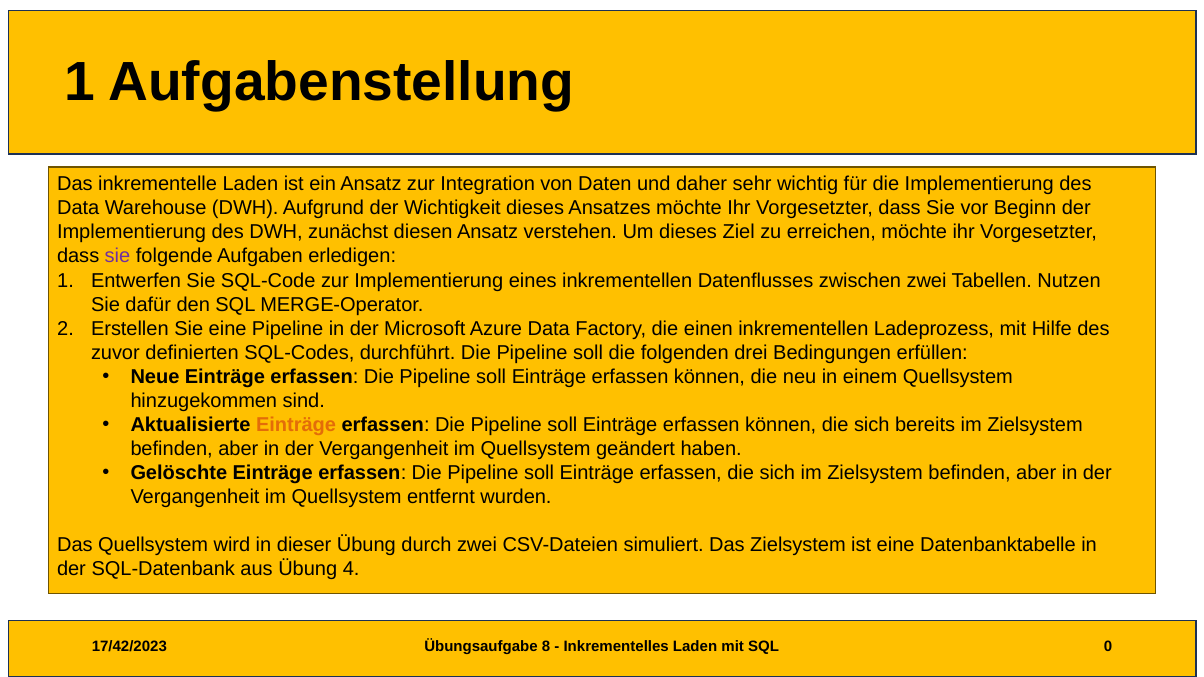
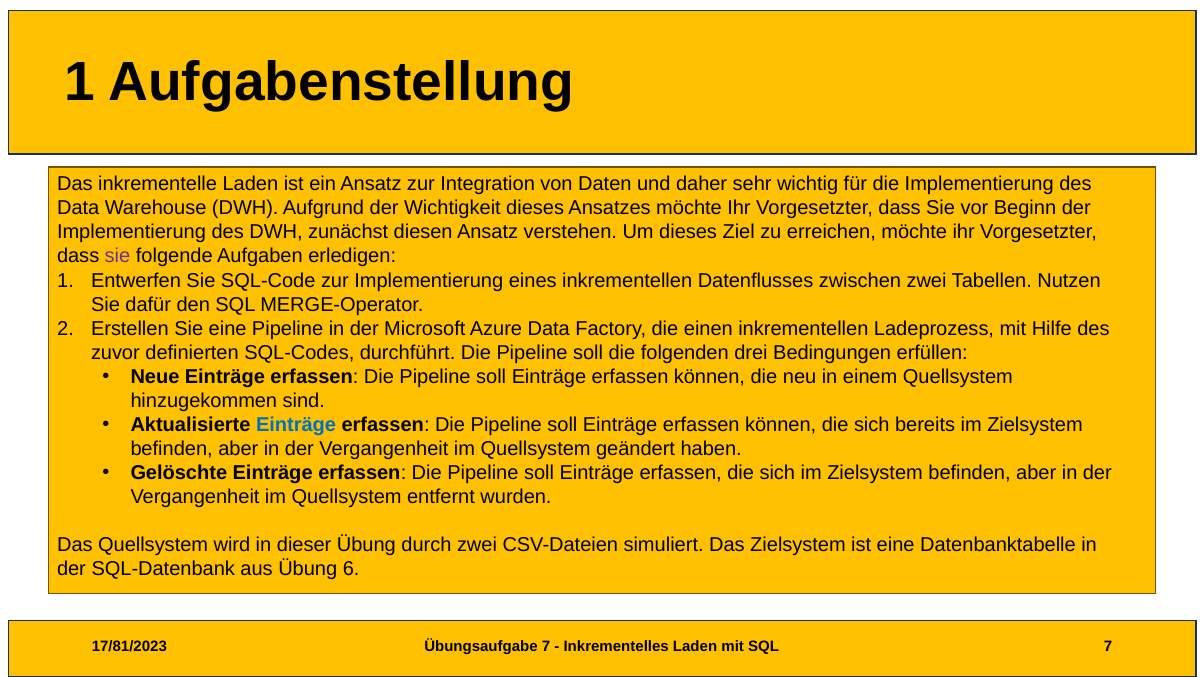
Einträge at (296, 425) colour: orange -> blue
4: 4 -> 6
17/42/2023: 17/42/2023 -> 17/81/2023
Übungsaufgabe 8: 8 -> 7
SQL 0: 0 -> 7
